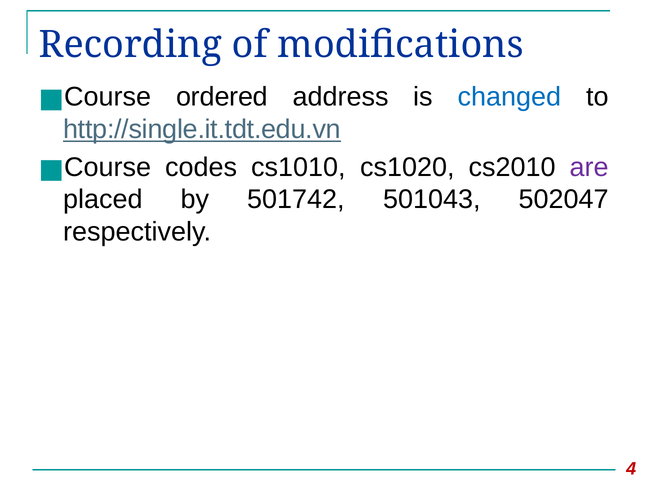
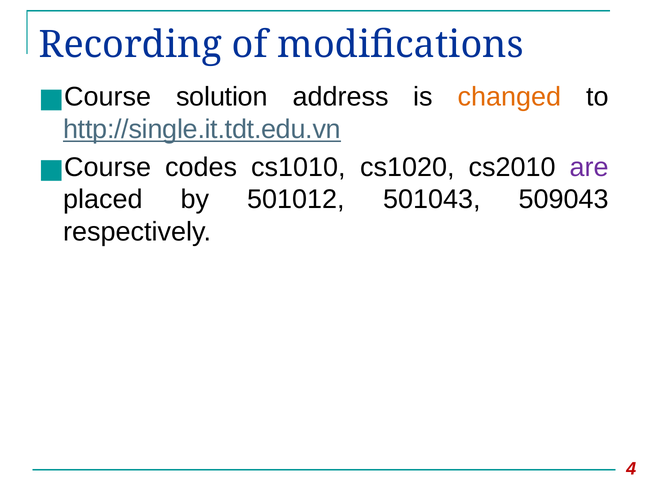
ordered: ordered -> solution
changed colour: blue -> orange
501742: 501742 -> 501012
502047: 502047 -> 509043
